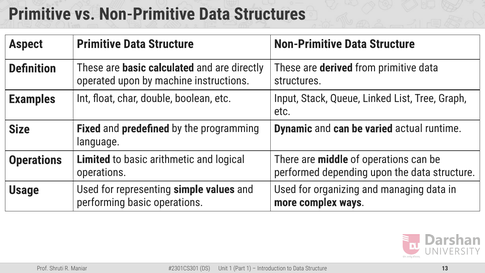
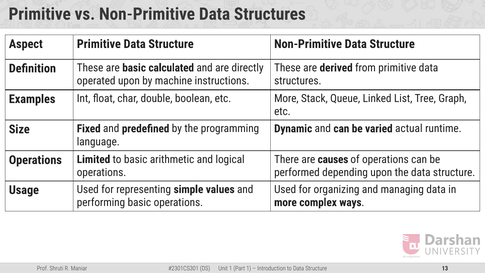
etc Input: Input -> More
middle: middle -> causes
